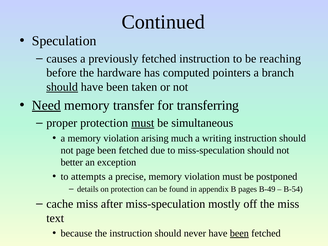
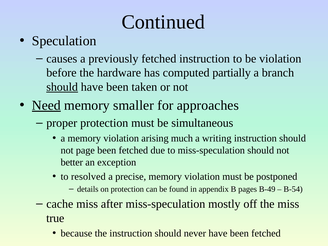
be reaching: reaching -> violation
pointers: pointers -> partially
transfer: transfer -> smaller
transferring: transferring -> approaches
must at (143, 123) underline: present -> none
attempts: attempts -> resolved
text: text -> true
been at (239, 233) underline: present -> none
